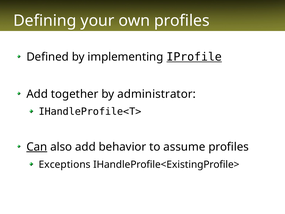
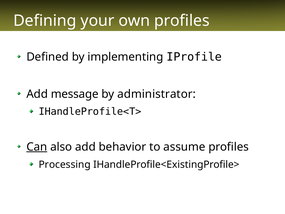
IProfile underline: present -> none
together: together -> message
Exceptions: Exceptions -> Processing
